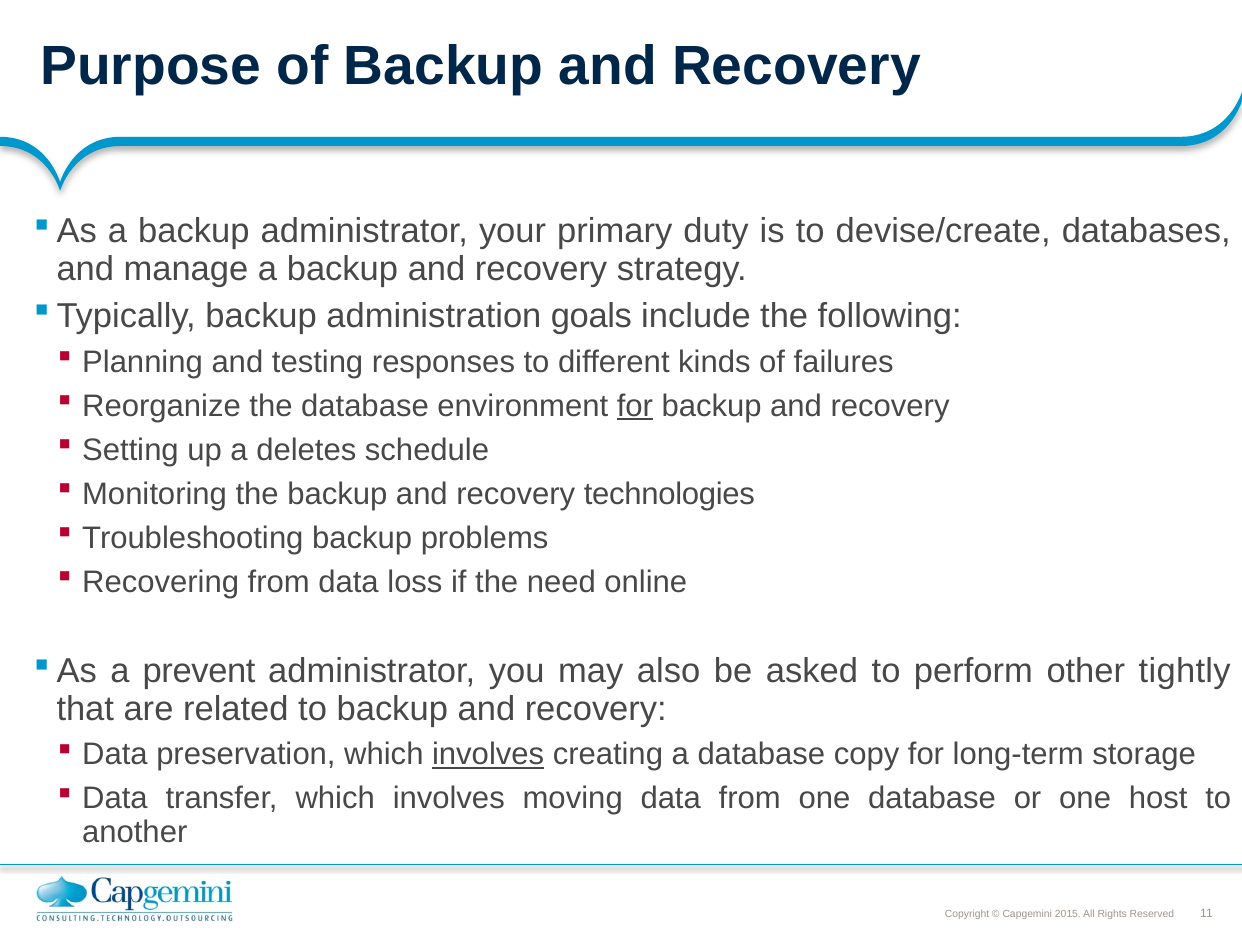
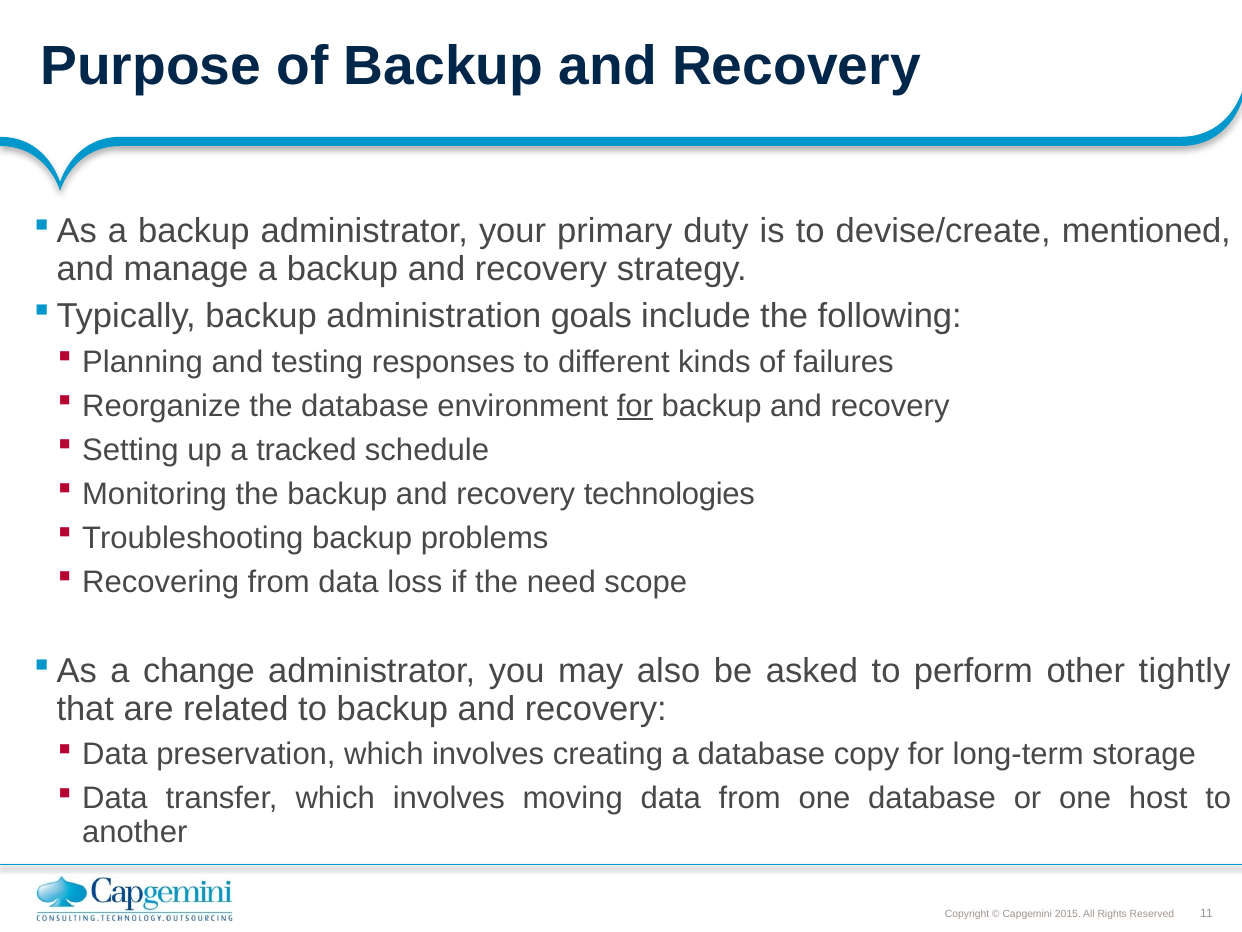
databases: databases -> mentioned
deletes: deletes -> tracked
online: online -> scope
prevent: prevent -> change
involves at (488, 754) underline: present -> none
